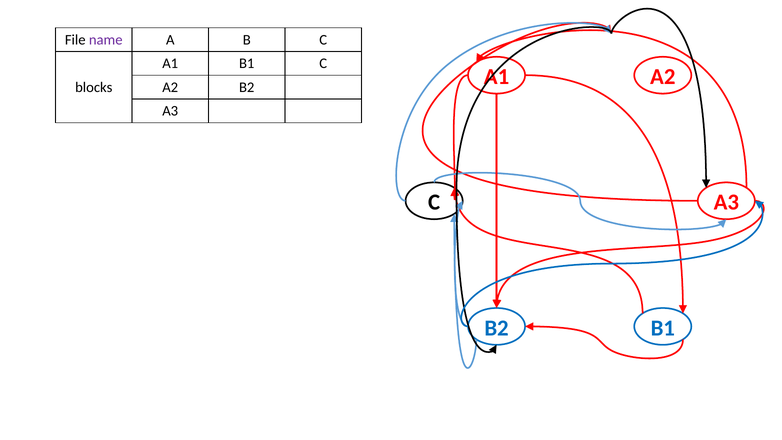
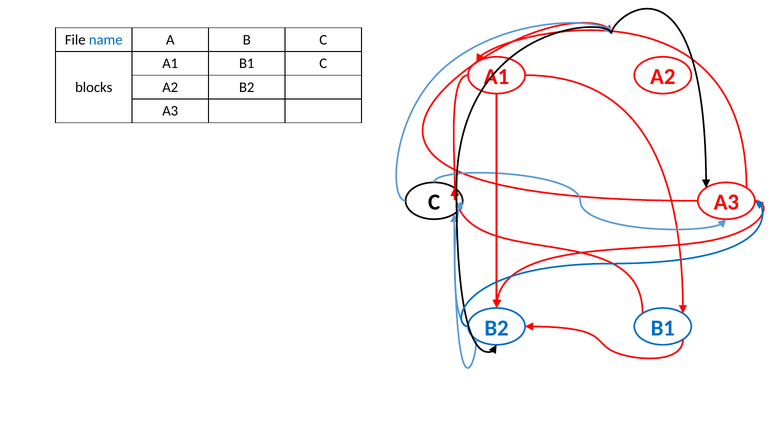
name colour: purple -> blue
